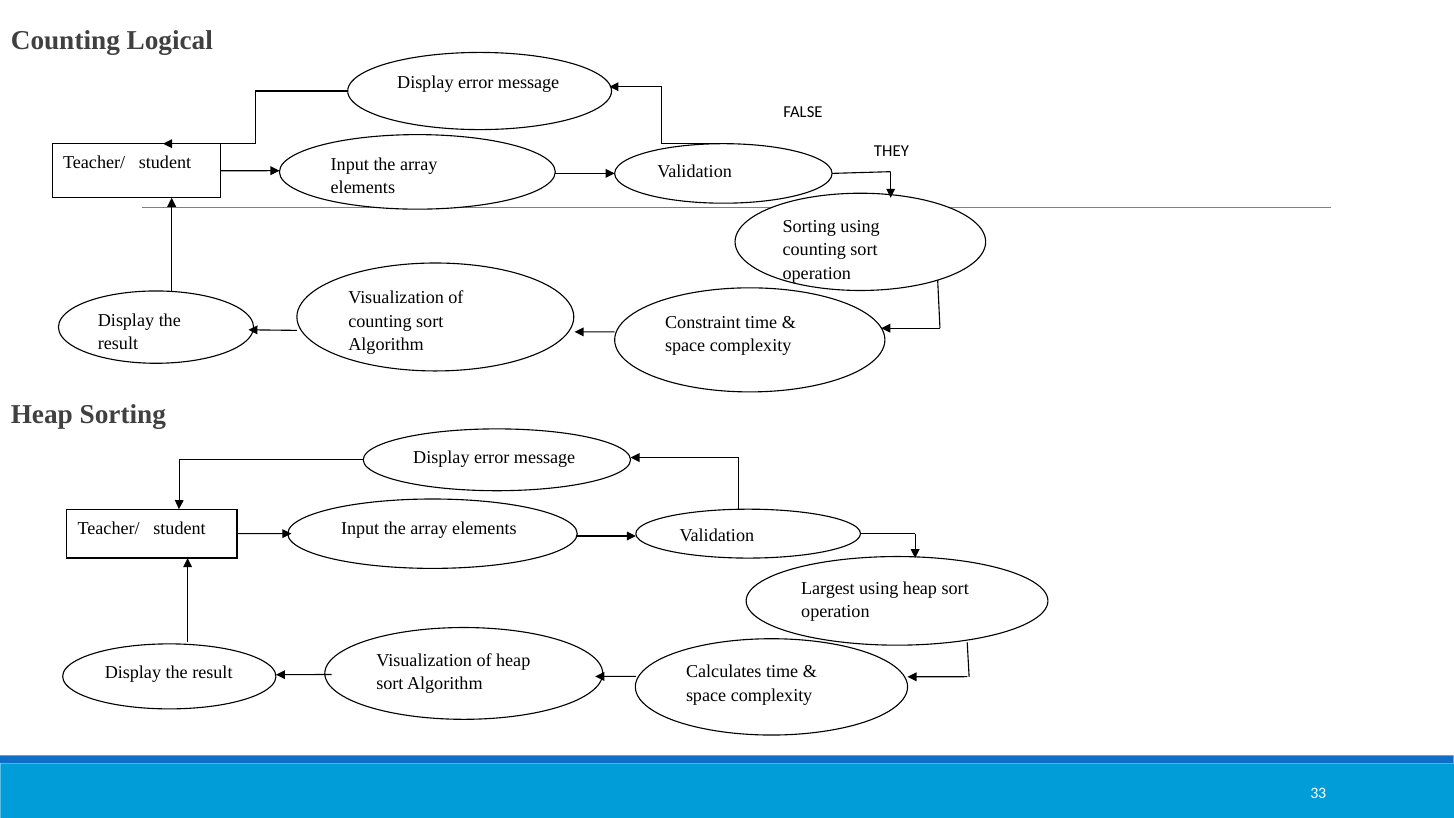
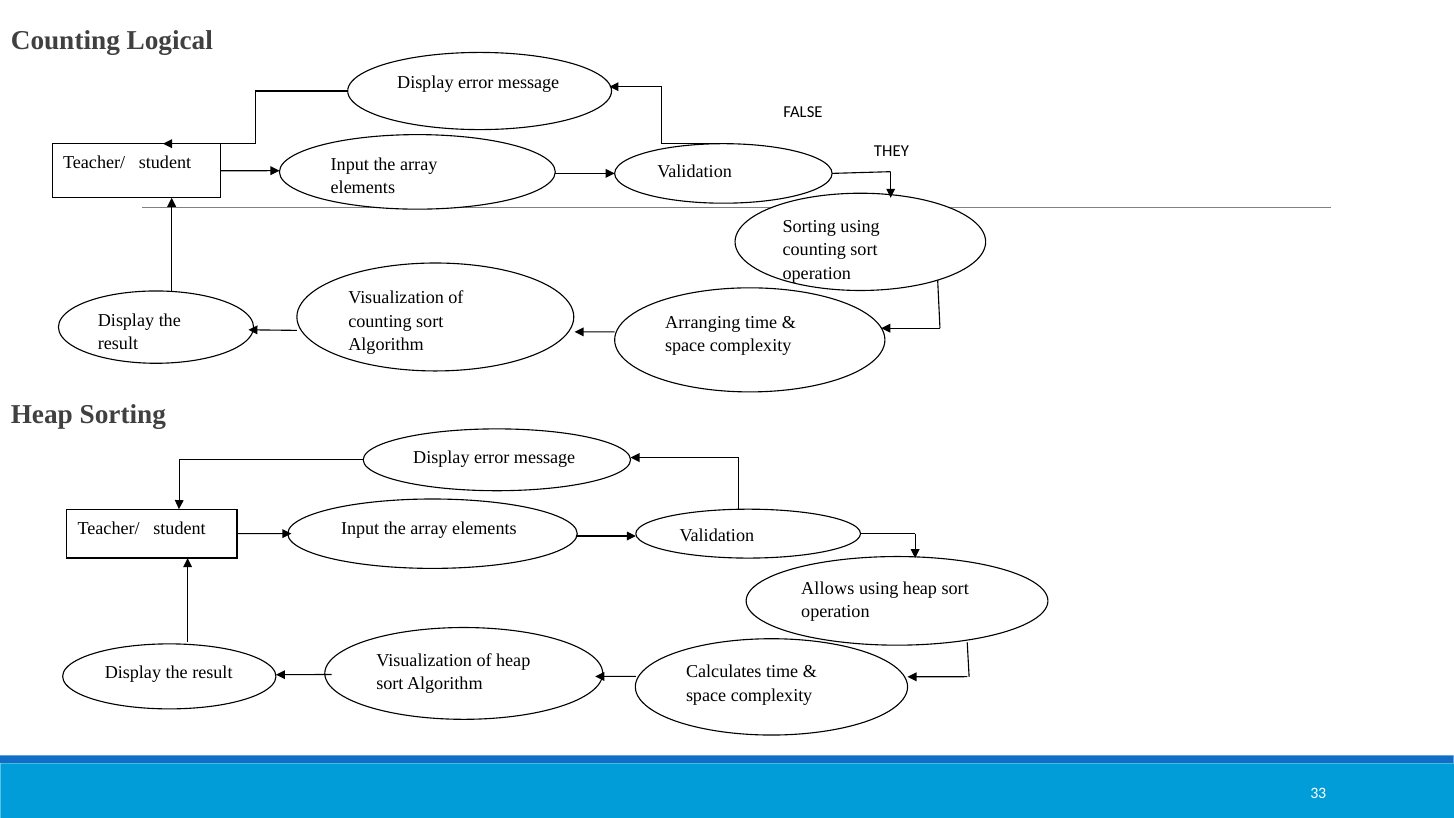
Constraint: Constraint -> Arranging
Largest: Largest -> Allows
